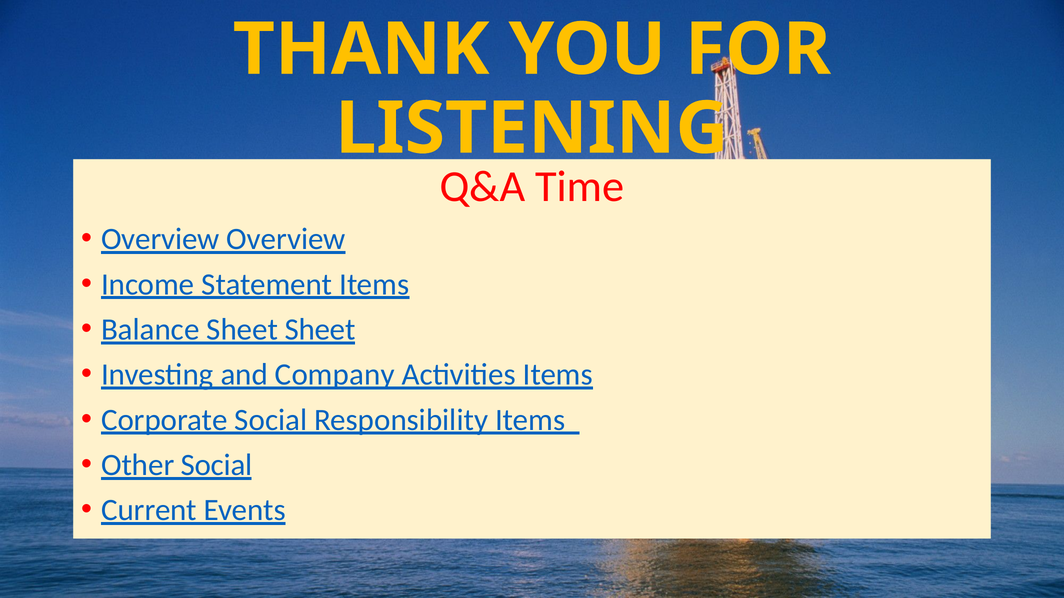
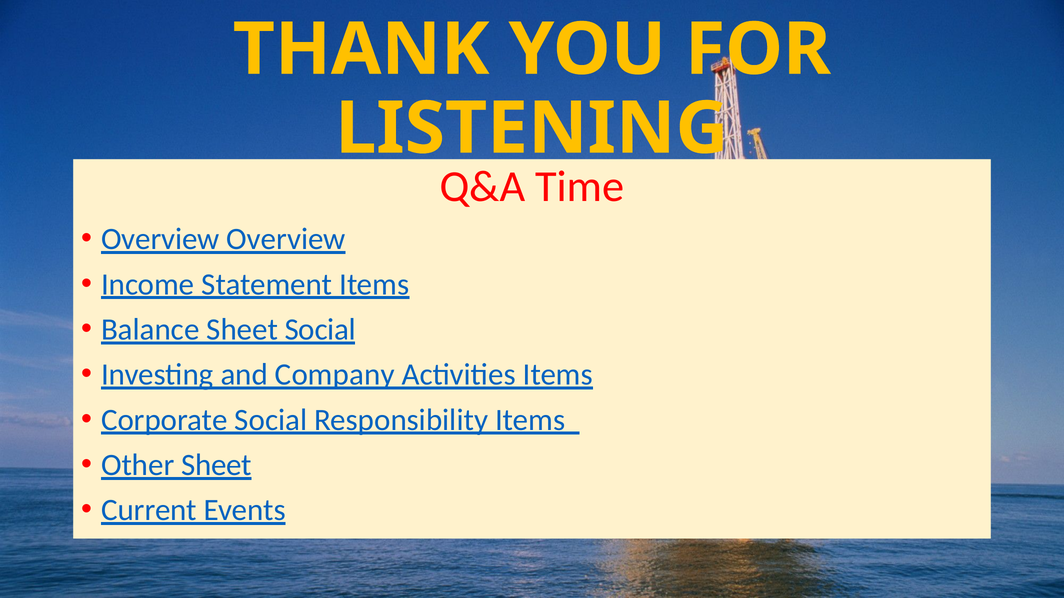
Sheet Sheet: Sheet -> Social
Other Social: Social -> Sheet
